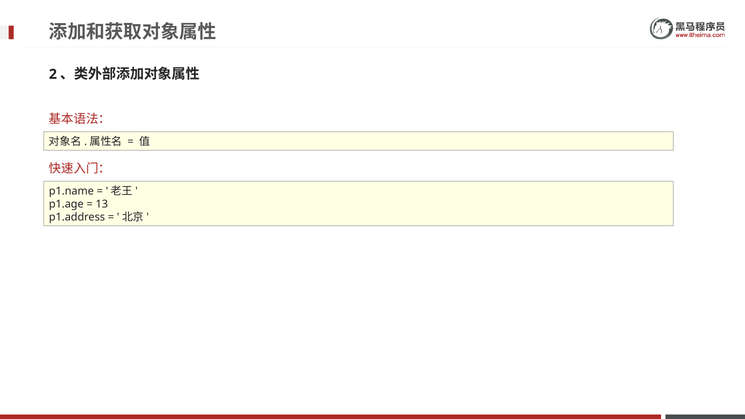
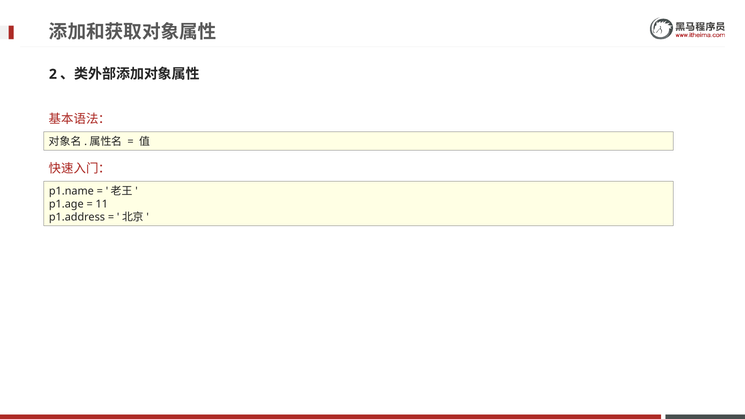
13: 13 -> 11
